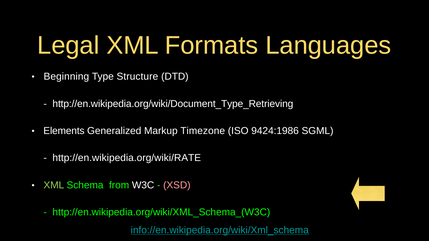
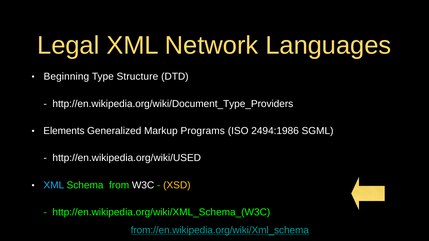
Formats: Formats -> Network
http://en.wikipedia.org/wiki/Document_Type_Retrieving: http://en.wikipedia.org/wiki/Document_Type_Retrieving -> http://en.wikipedia.org/wiki/Document_Type_Providers
Timezone: Timezone -> Programs
9424:1986: 9424:1986 -> 2494:1986
http://en.wikipedia.org/wiki/RATE: http://en.wikipedia.org/wiki/RATE -> http://en.wikipedia.org/wiki/USED
XML at (54, 185) colour: light green -> light blue
XSD colour: pink -> yellow
info://en.wikipedia.org/wiki/Xml_schema: info://en.wikipedia.org/wiki/Xml_schema -> from://en.wikipedia.org/wiki/Xml_schema
